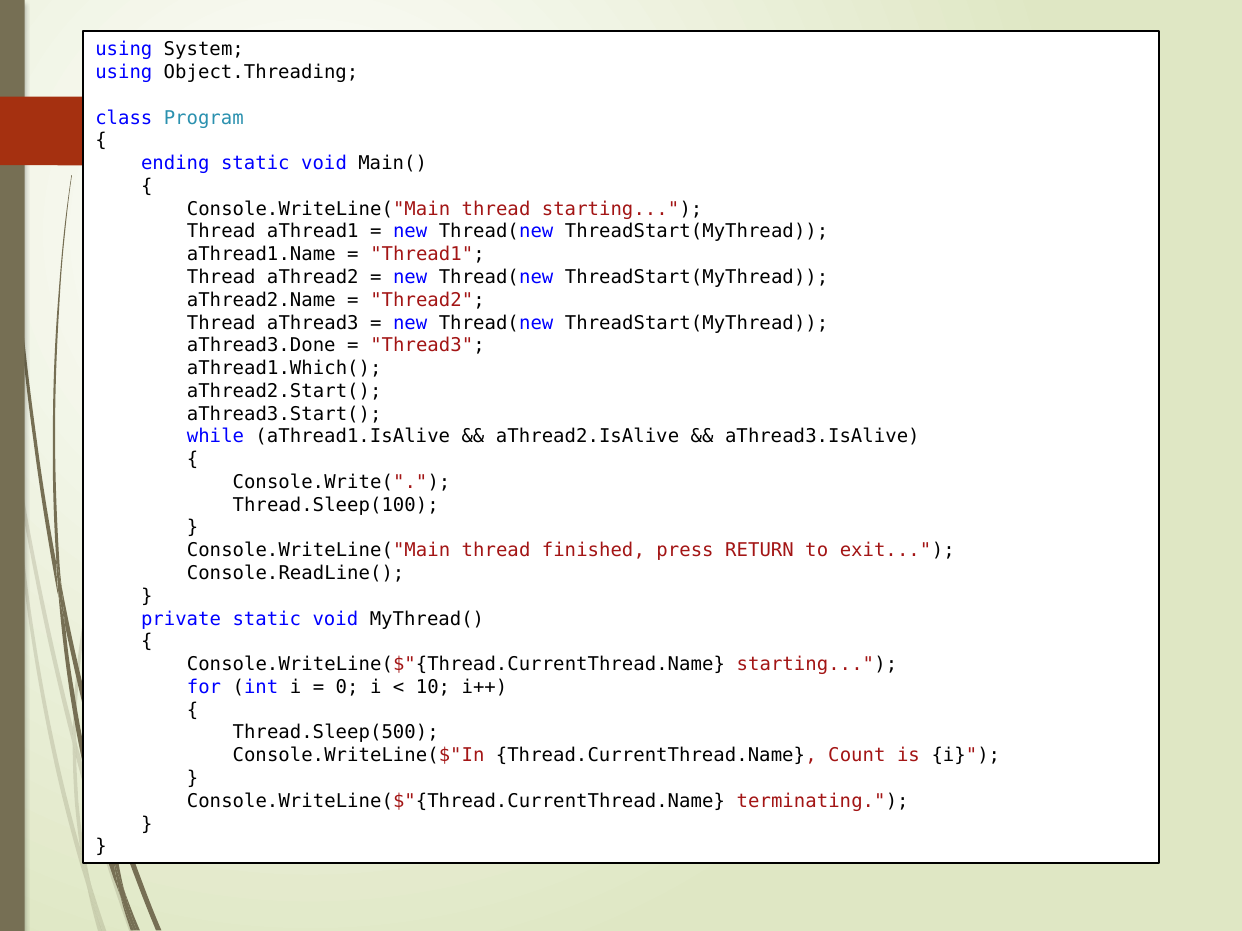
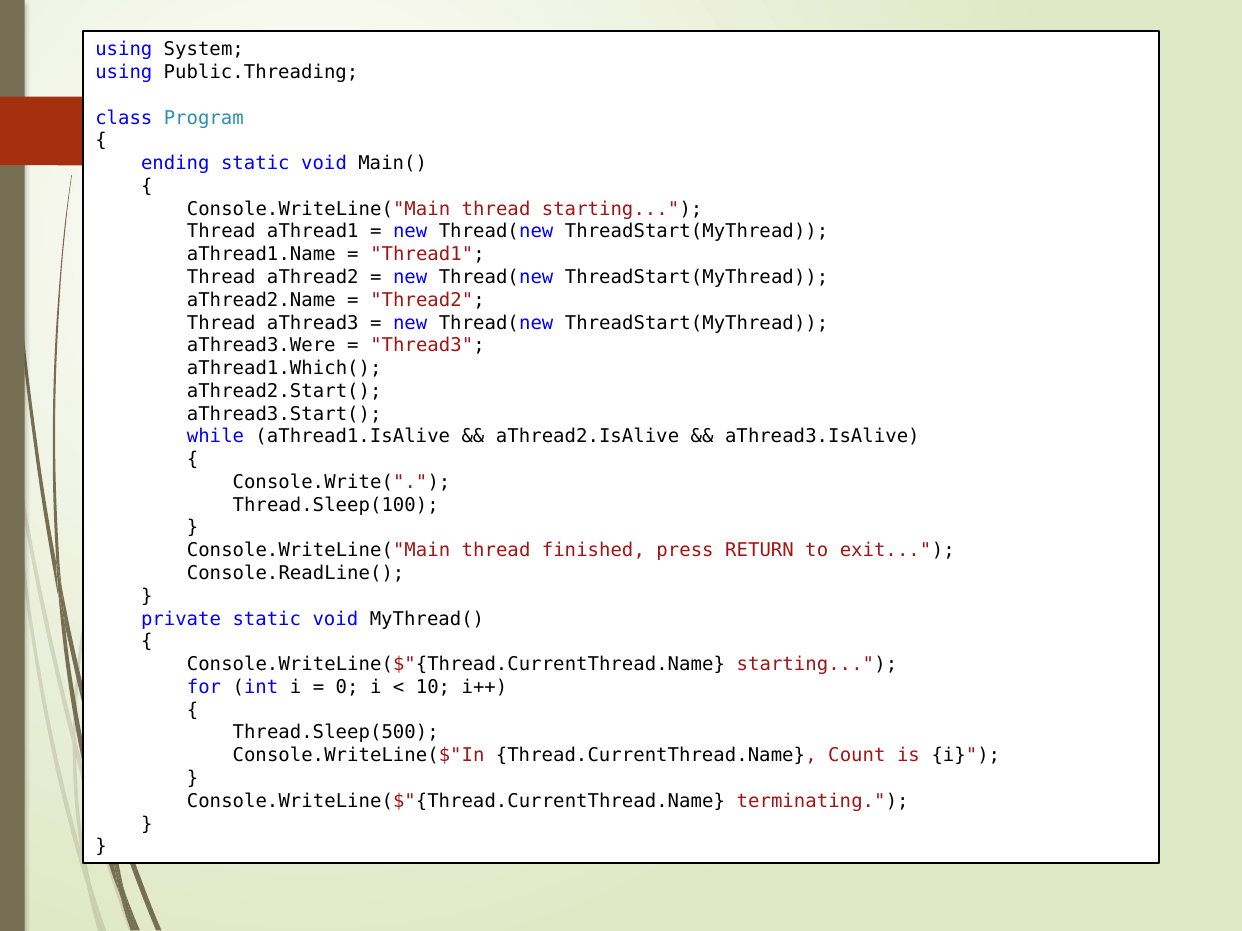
Object.Threading: Object.Threading -> Public.Threading
aThread3.Done: aThread3.Done -> aThread3.Were
